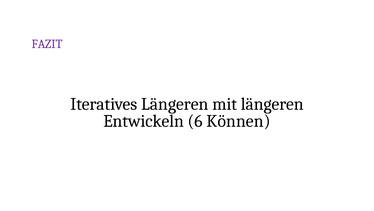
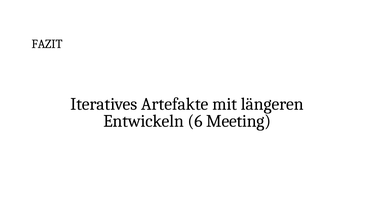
FAZIT colour: purple -> black
Iteratives Längeren: Längeren -> Artefakte
Können: Können -> Meeting
